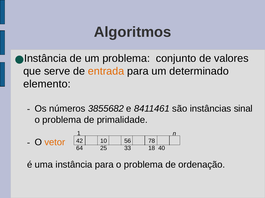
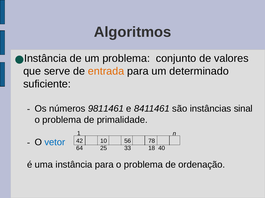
elemento: elemento -> suficiente
3855682: 3855682 -> 9811461
vetor colour: orange -> blue
